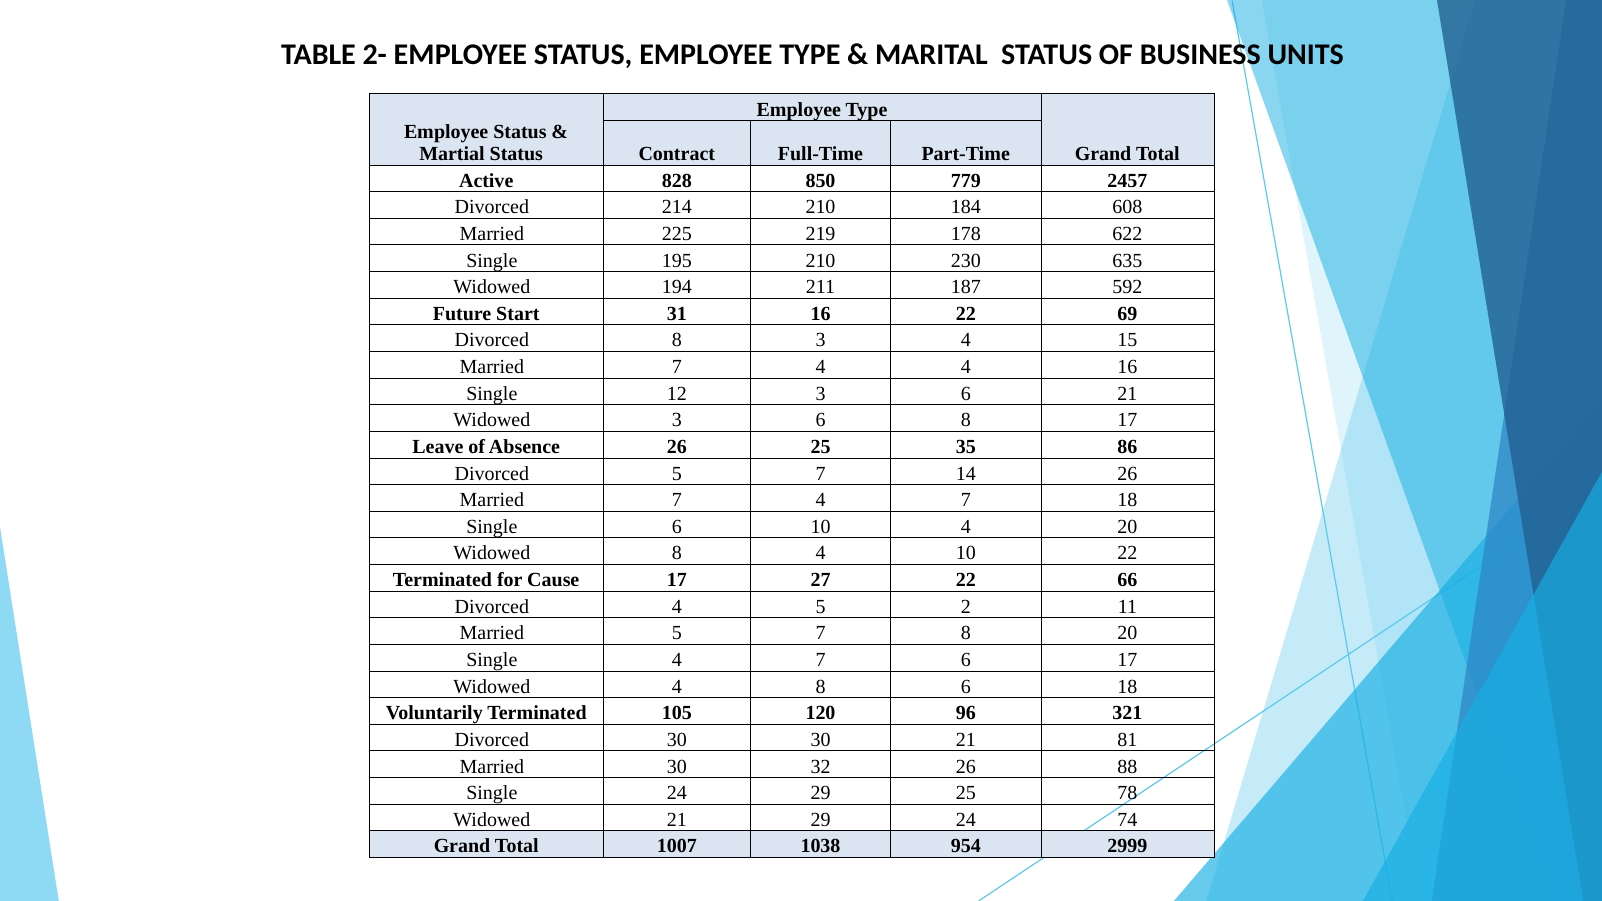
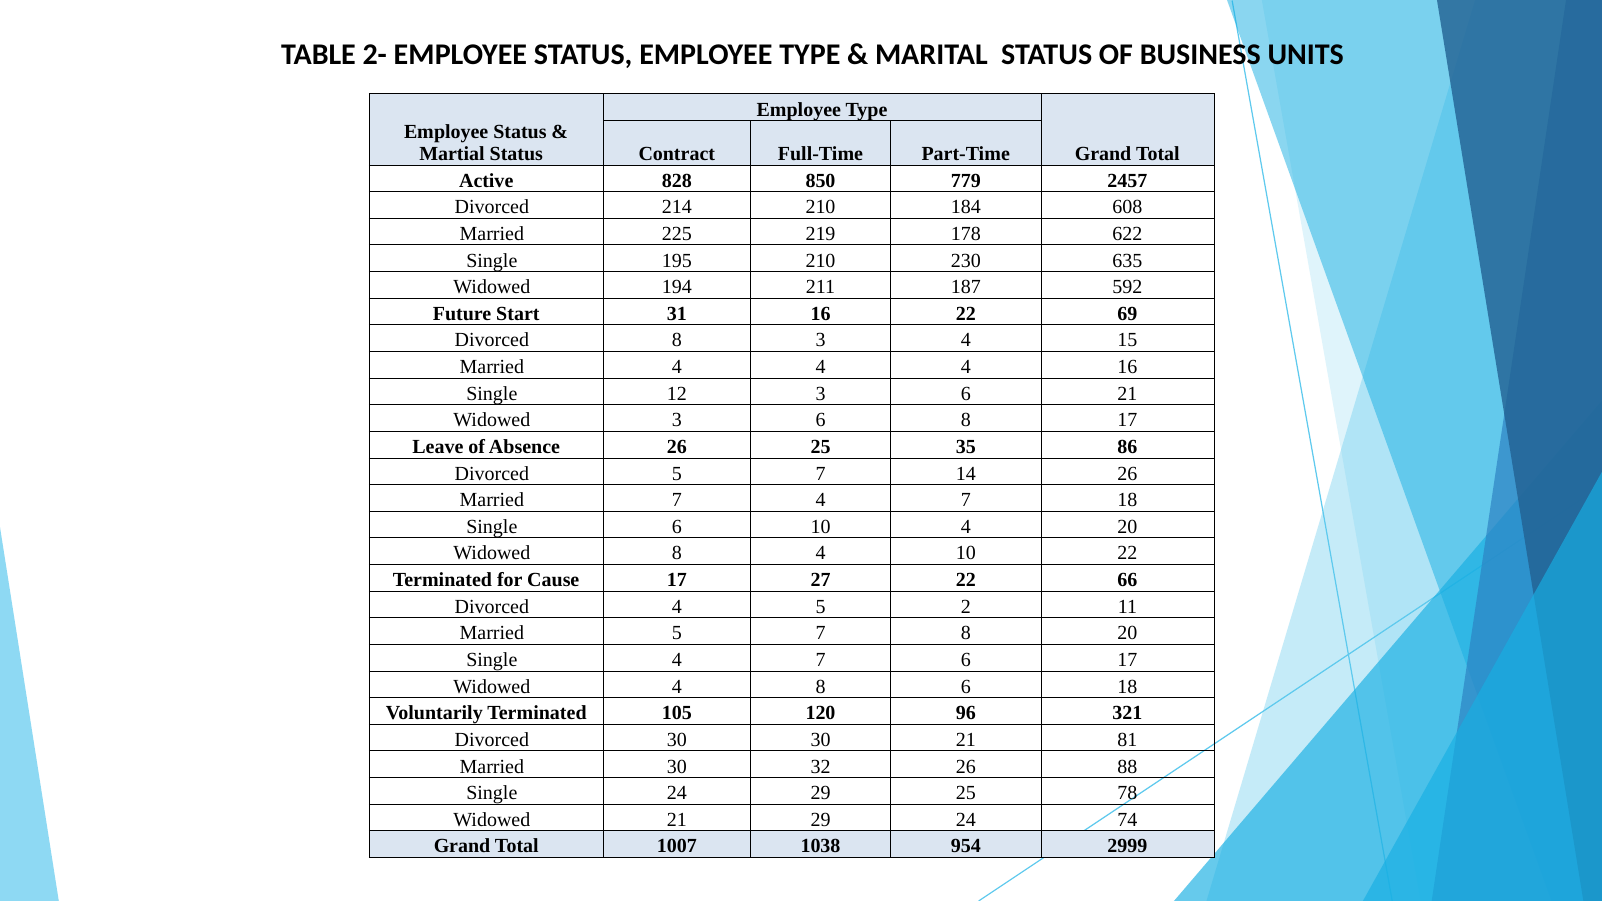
7 at (677, 367): 7 -> 4
